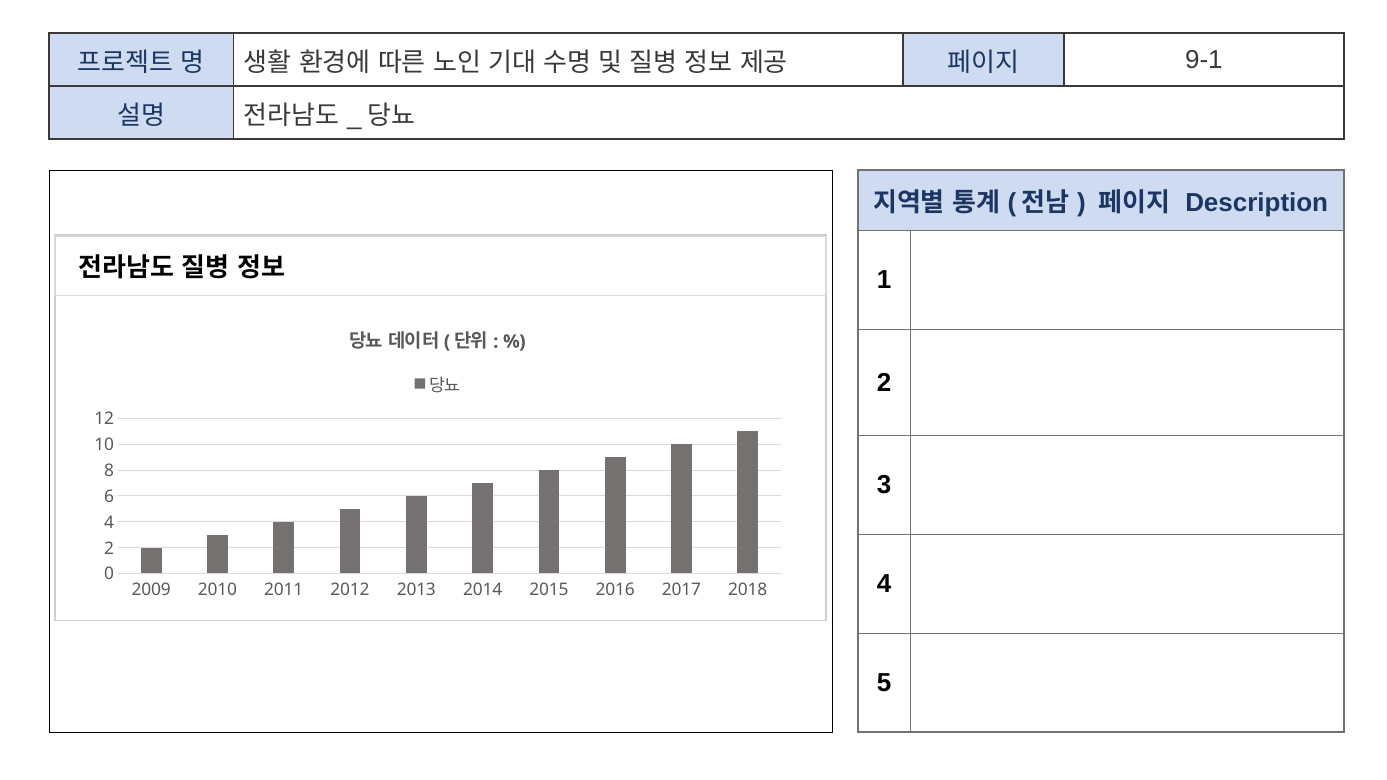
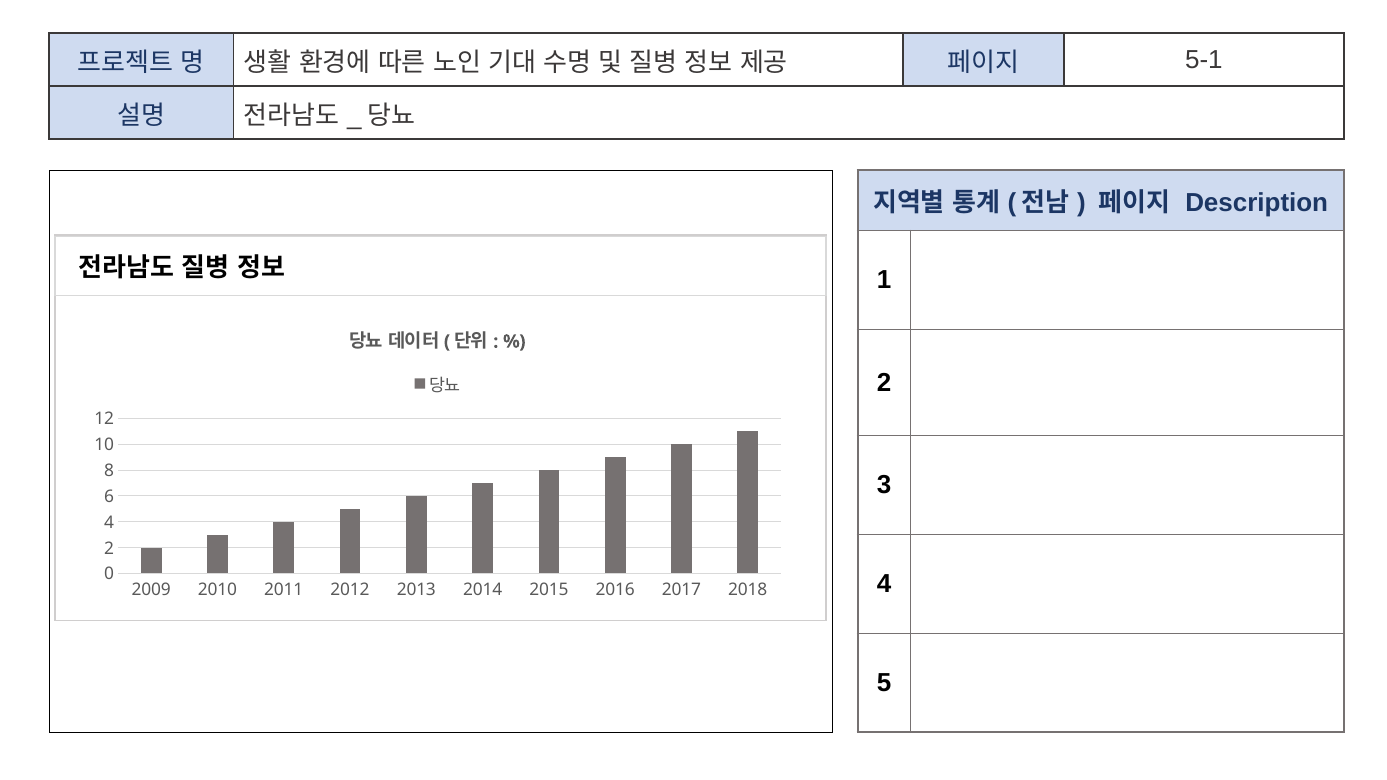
9-1: 9-1 -> 5-1
